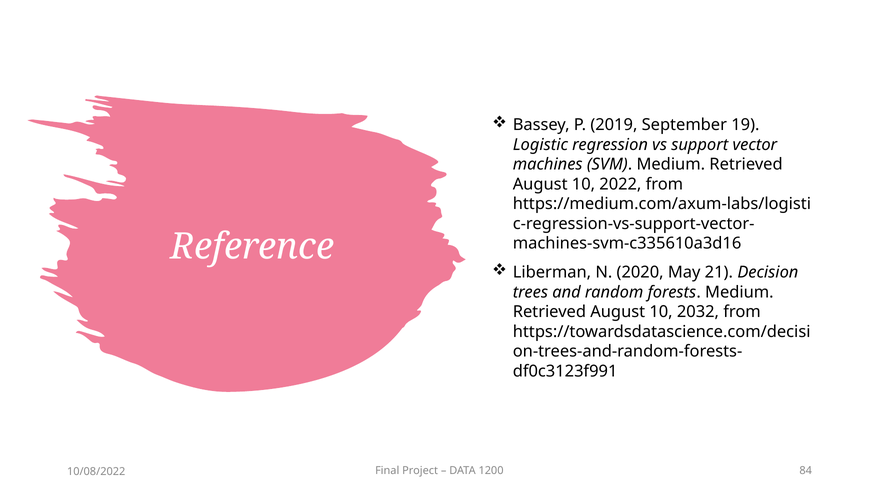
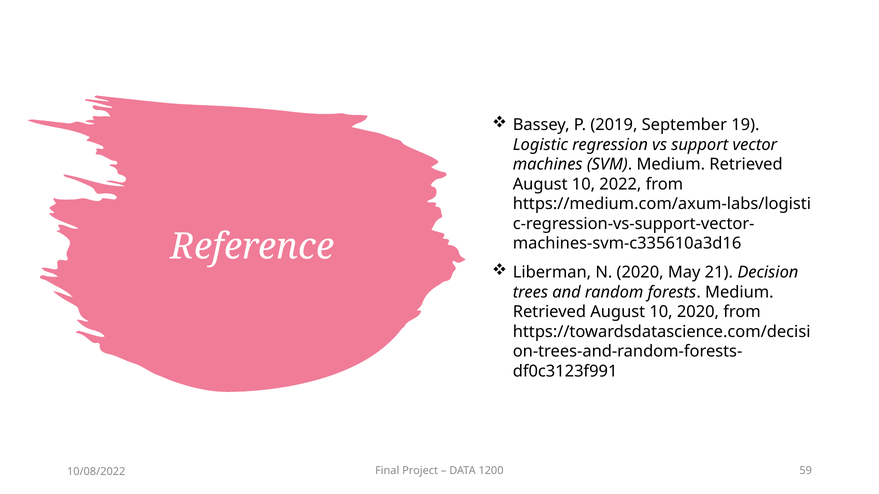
10 2032: 2032 -> 2020
84: 84 -> 59
